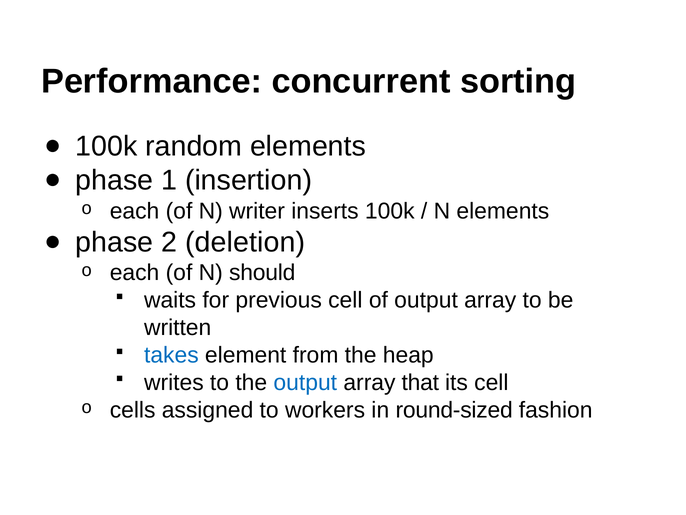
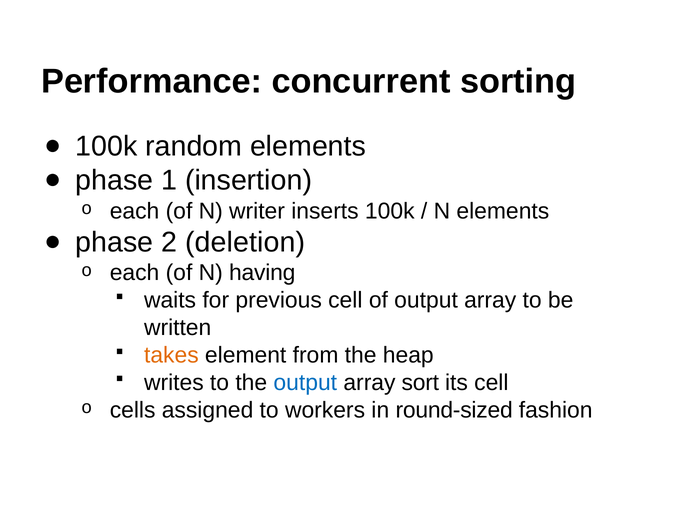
should: should -> having
takes colour: blue -> orange
that: that -> sort
